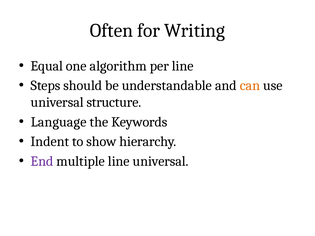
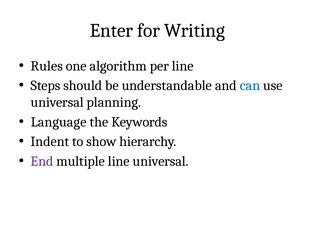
Often: Often -> Enter
Equal: Equal -> Rules
can colour: orange -> blue
structure: structure -> planning
